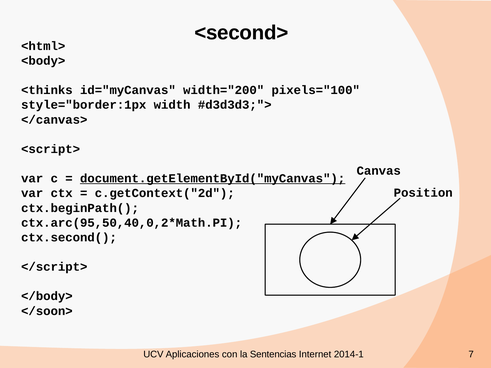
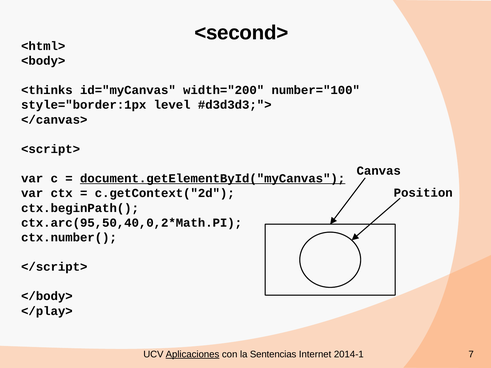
pixels="100: pixels="100 -> number="100
width: width -> level
ctx.second(: ctx.second( -> ctx.number(
</soon>: </soon> -> </play>
Aplicaciones underline: none -> present
